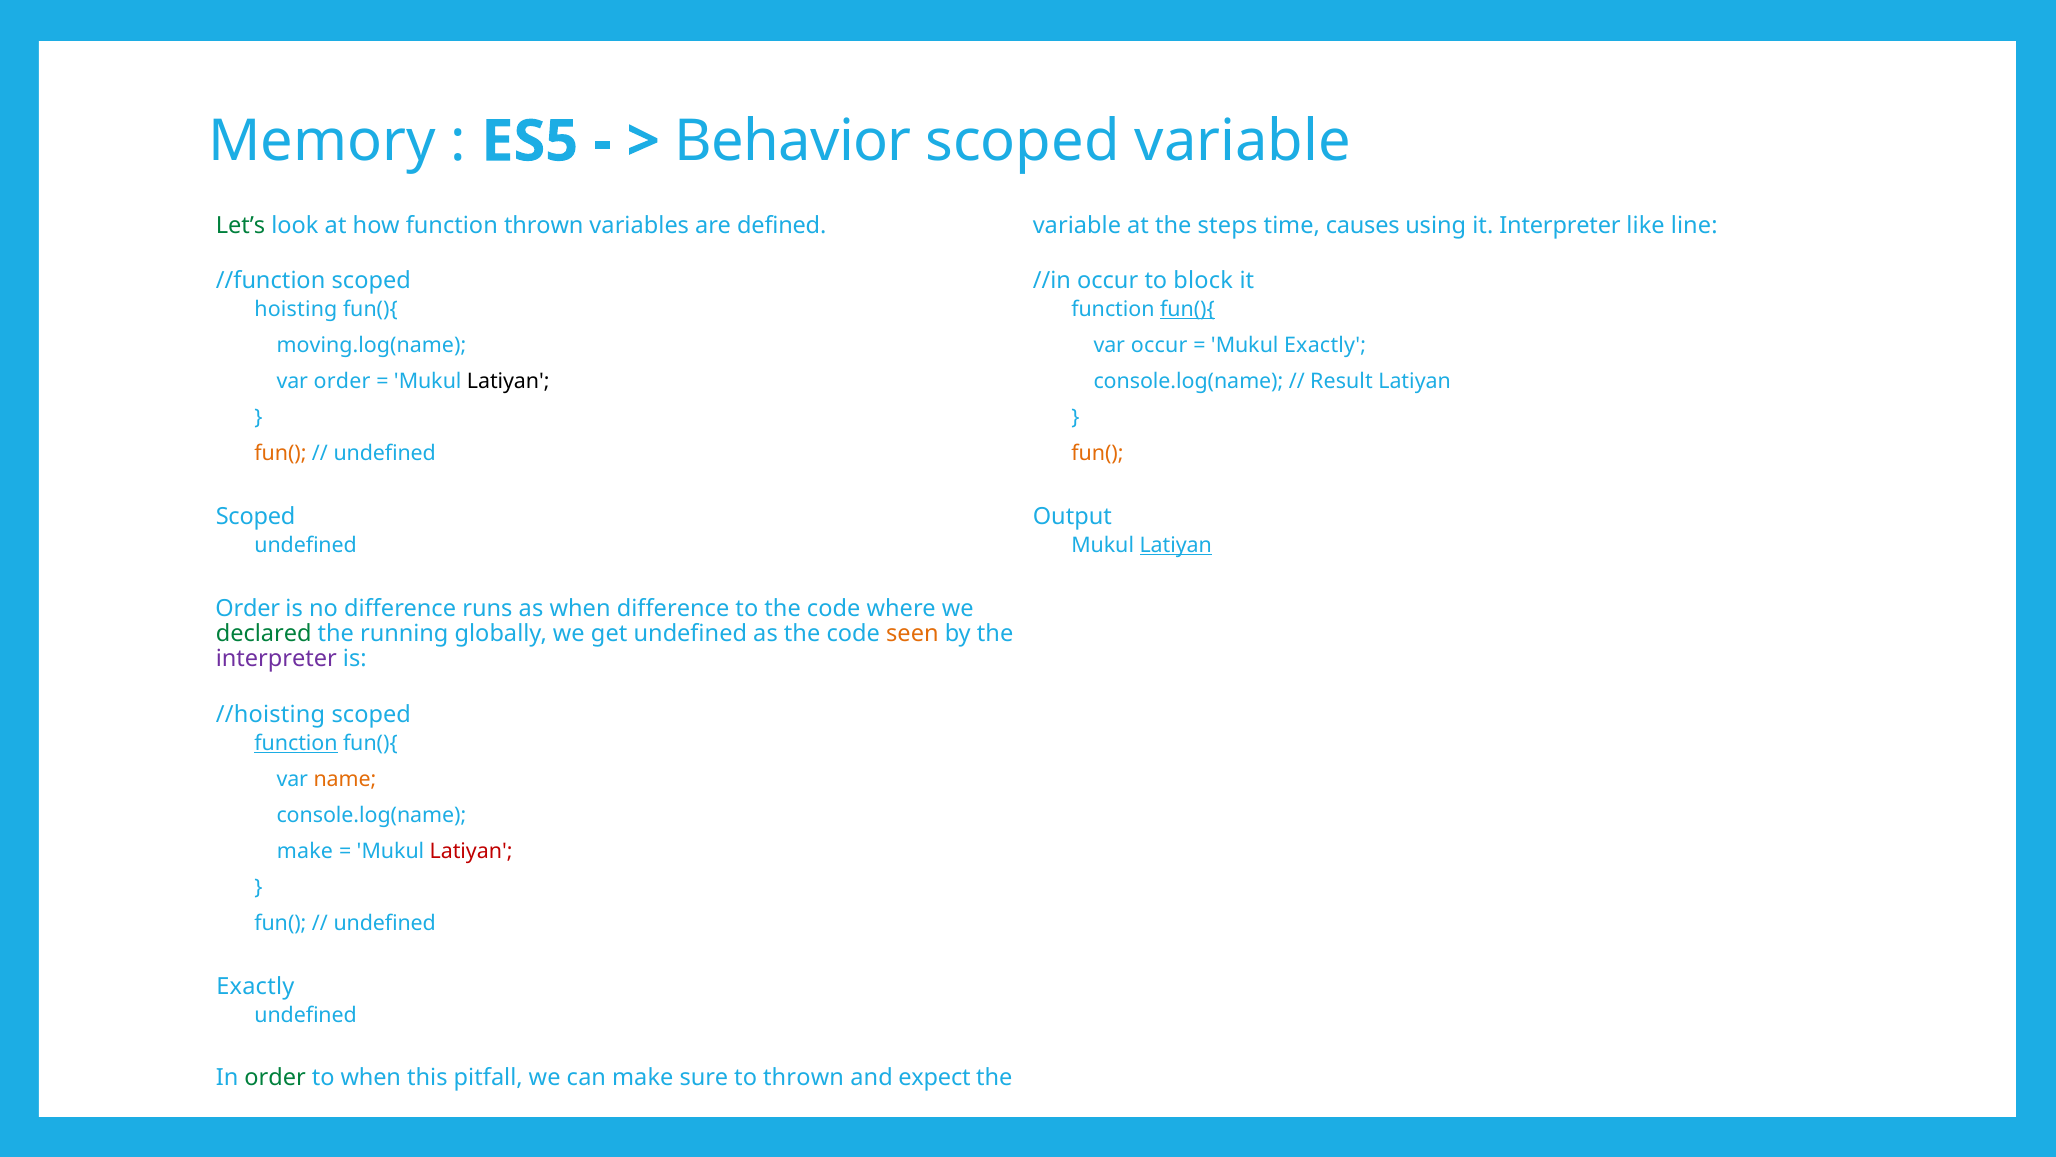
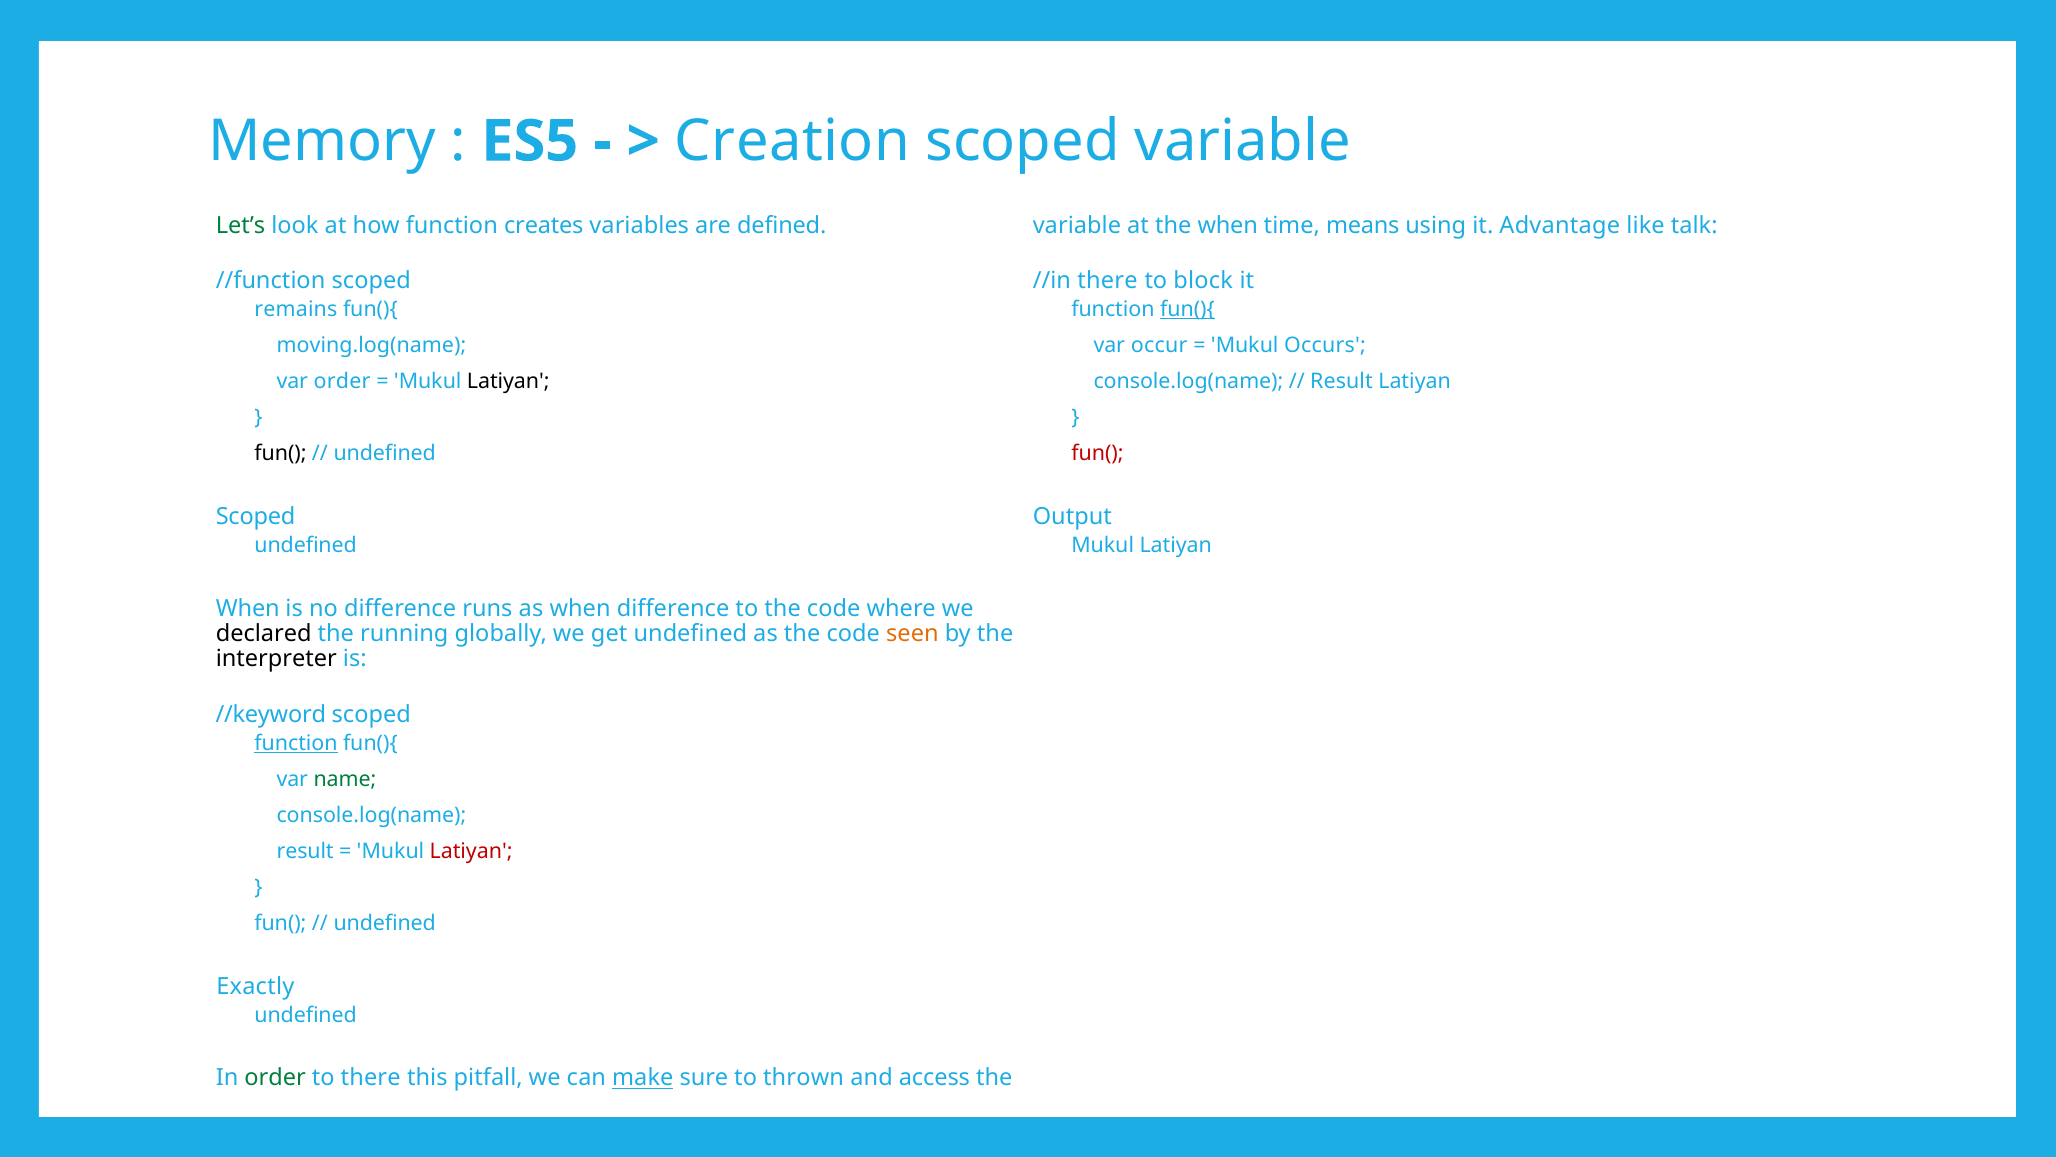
Behavior: Behavior -> Creation
function thrown: thrown -> creates
the steps: steps -> when
causes: causes -> means
it Interpreter: Interpreter -> Advantage
line: line -> talk
//in occur: occur -> there
hoisting: hoisting -> remains
Mukul Exactly: Exactly -> Occurs
fun( at (280, 454) colour: orange -> black
fun( at (1097, 454) colour: orange -> red
Latiyan at (1176, 545) underline: present -> none
Order at (248, 608): Order -> When
declared colour: green -> black
interpreter at (276, 659) colour: purple -> black
//hoisting: //hoisting -> //keyword
name colour: orange -> green
make at (305, 851): make -> result
to when: when -> there
make at (643, 1078) underline: none -> present
expect: expect -> access
